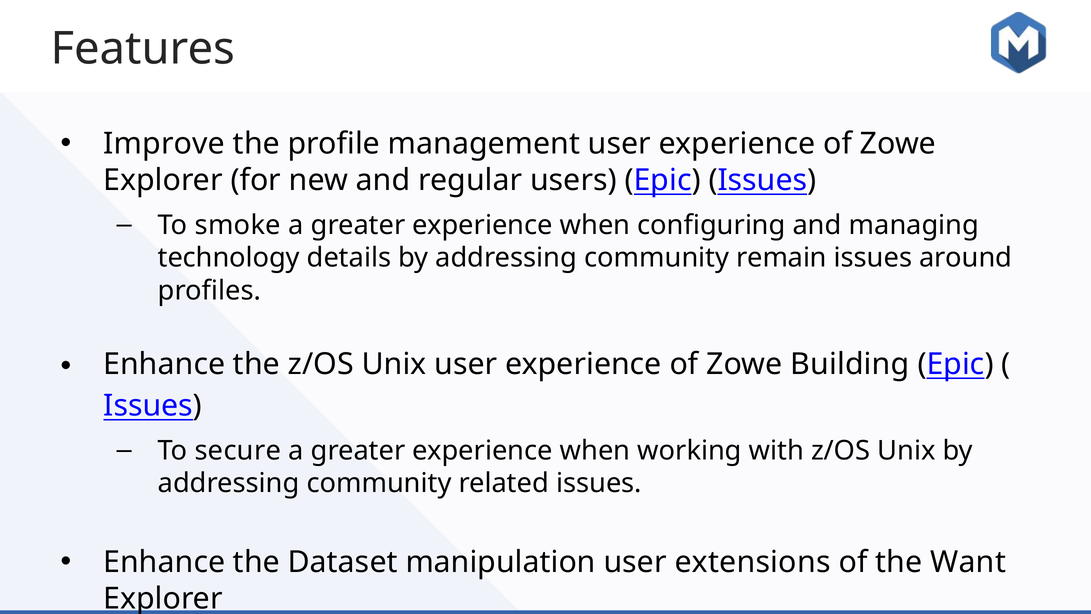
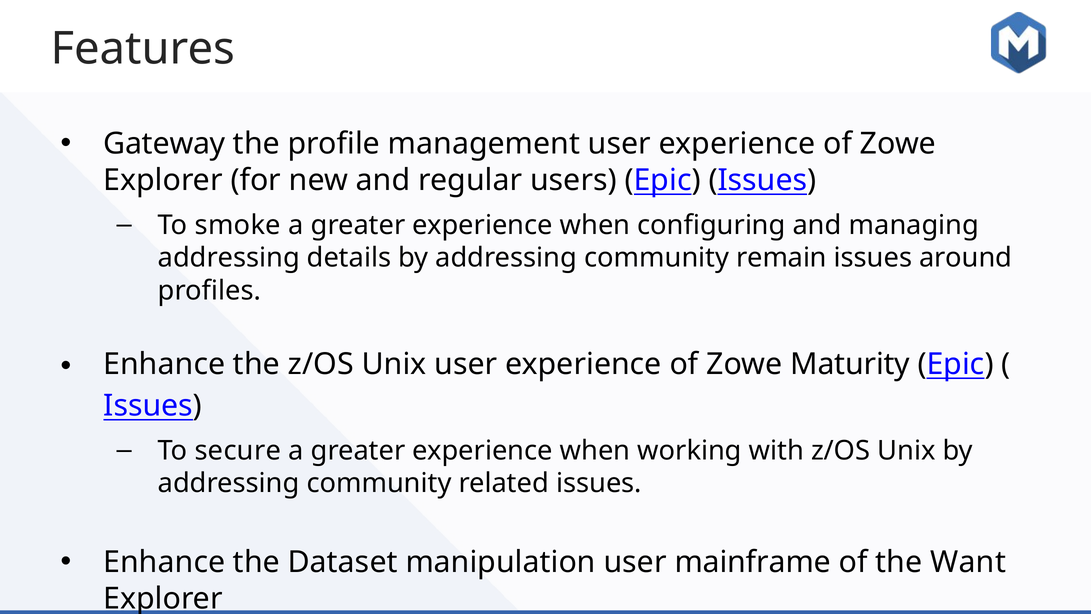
Improve: Improve -> Gateway
technology at (229, 258): technology -> addressing
Building: Building -> Maturity
extensions: extensions -> mainframe
